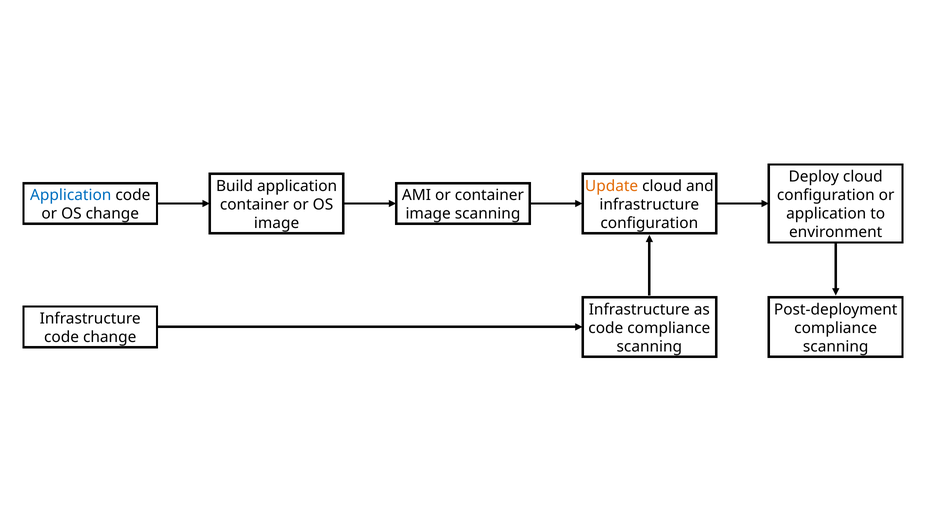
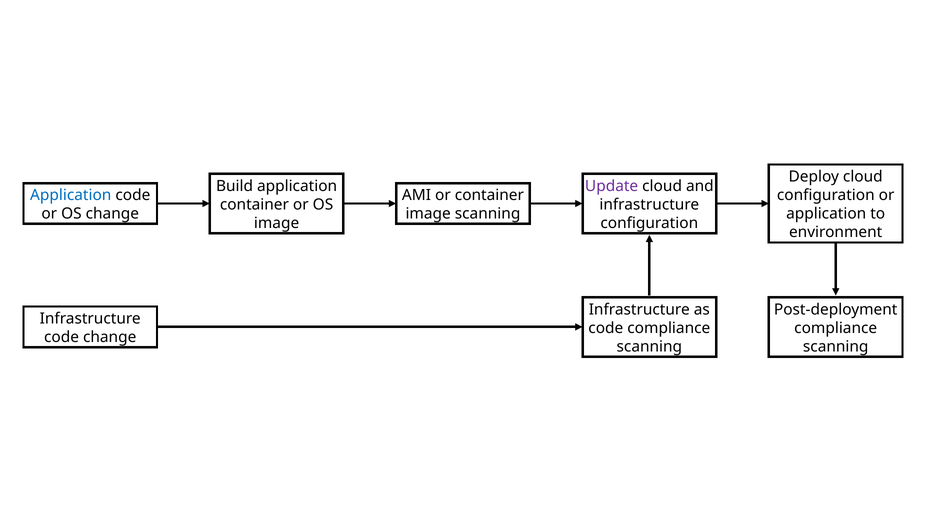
Update colour: orange -> purple
